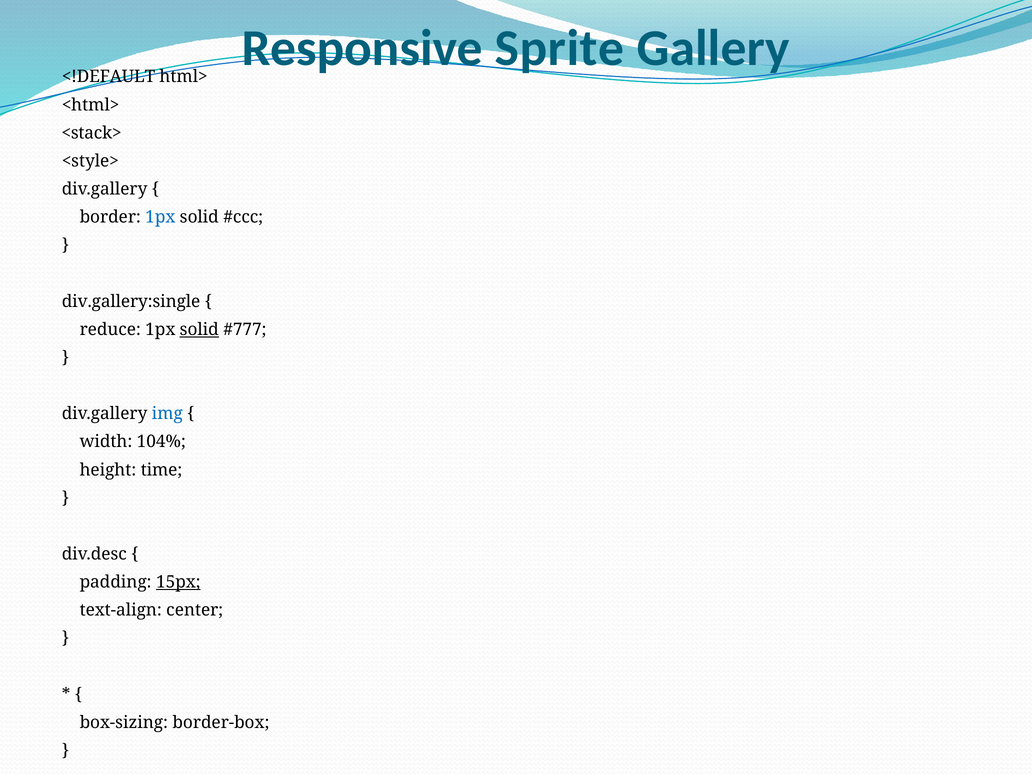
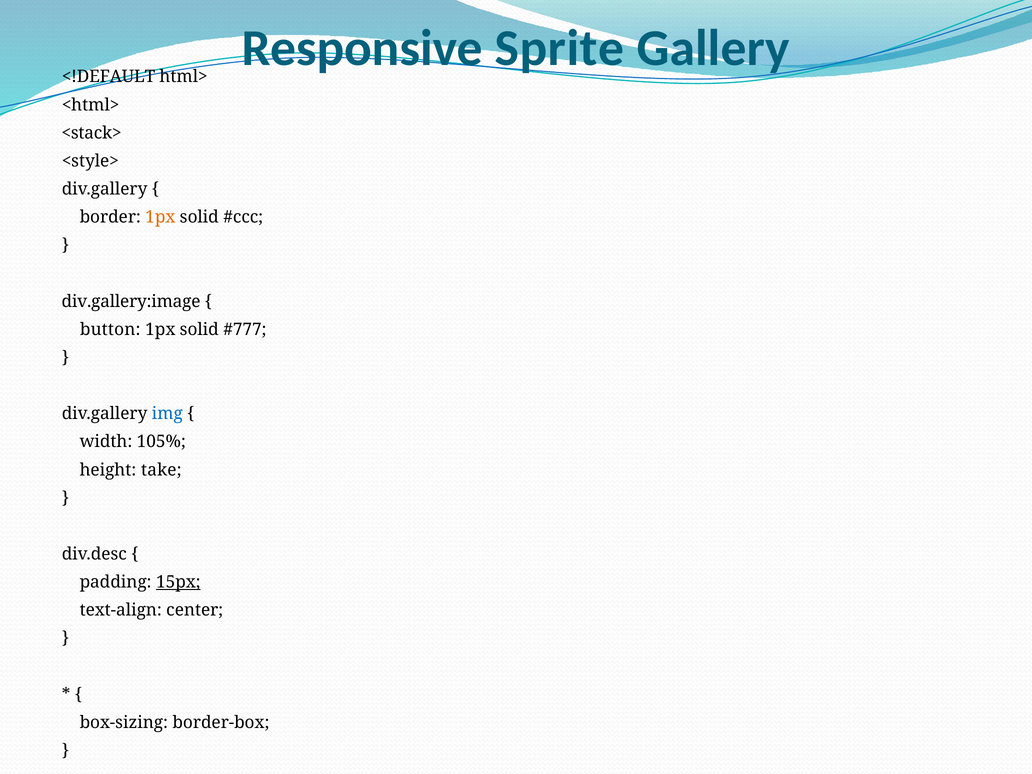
1px at (160, 217) colour: blue -> orange
div.gallery:single: div.gallery:single -> div.gallery:image
reduce: reduce -> button
solid at (199, 329) underline: present -> none
104%: 104% -> 105%
time: time -> take
